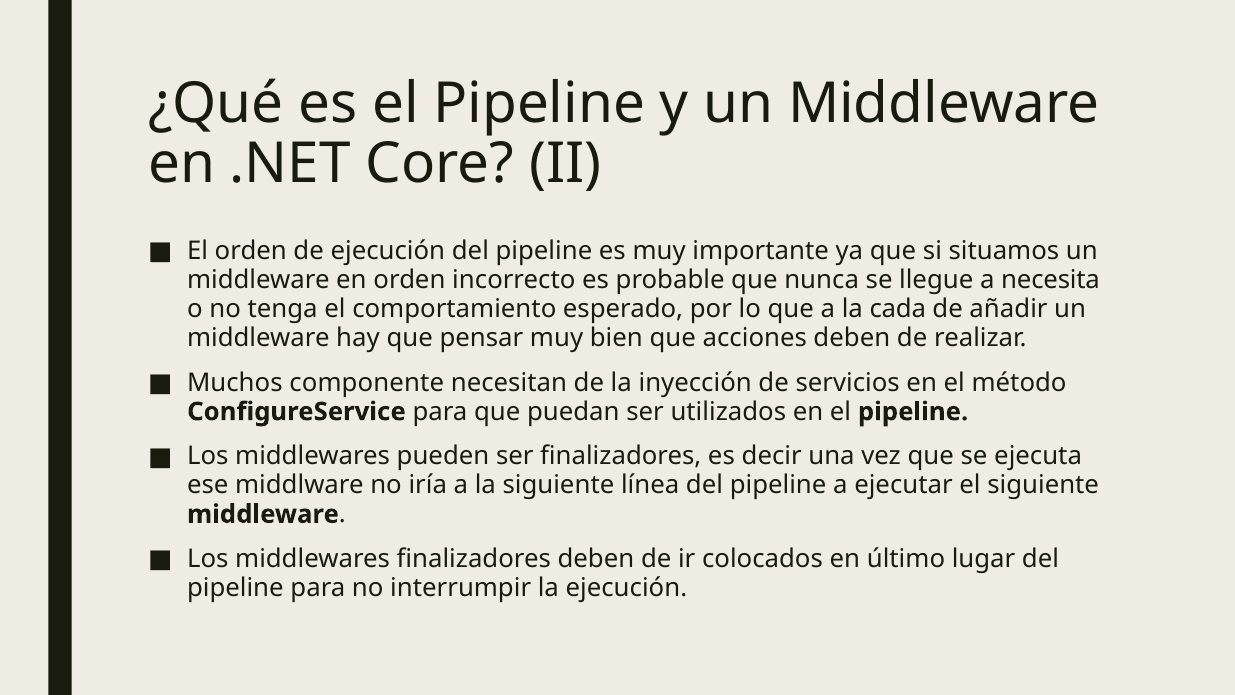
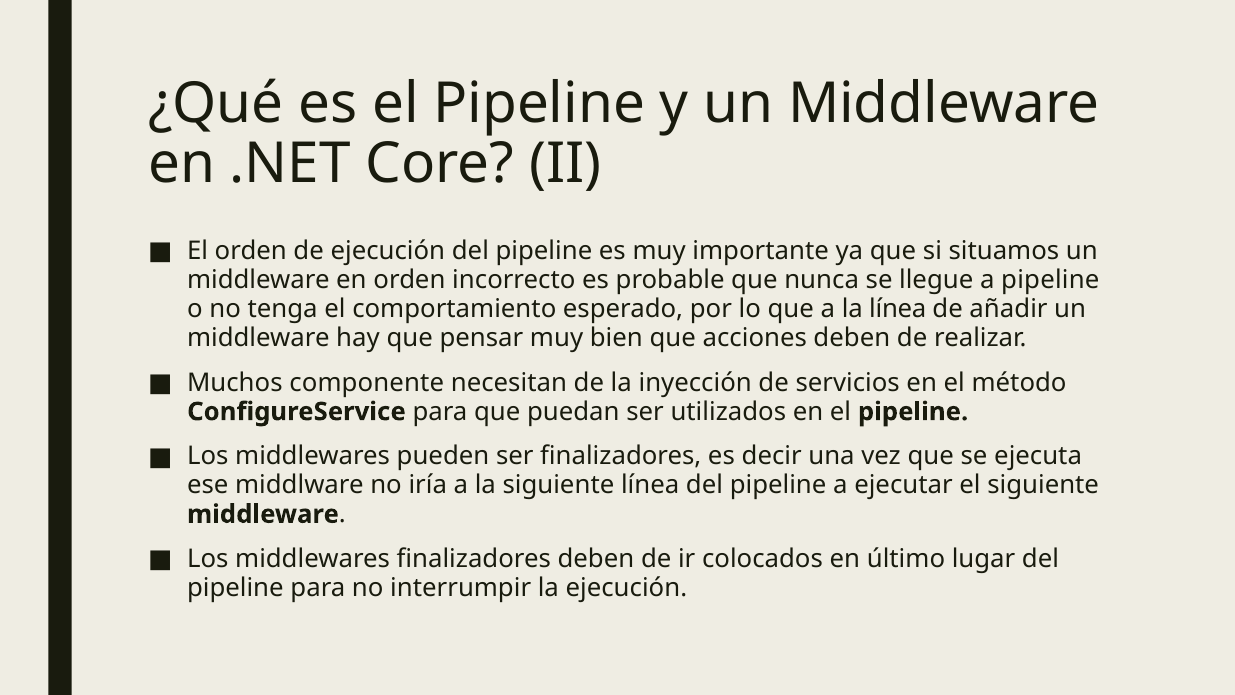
a necesita: necesita -> pipeline
la cada: cada -> línea
